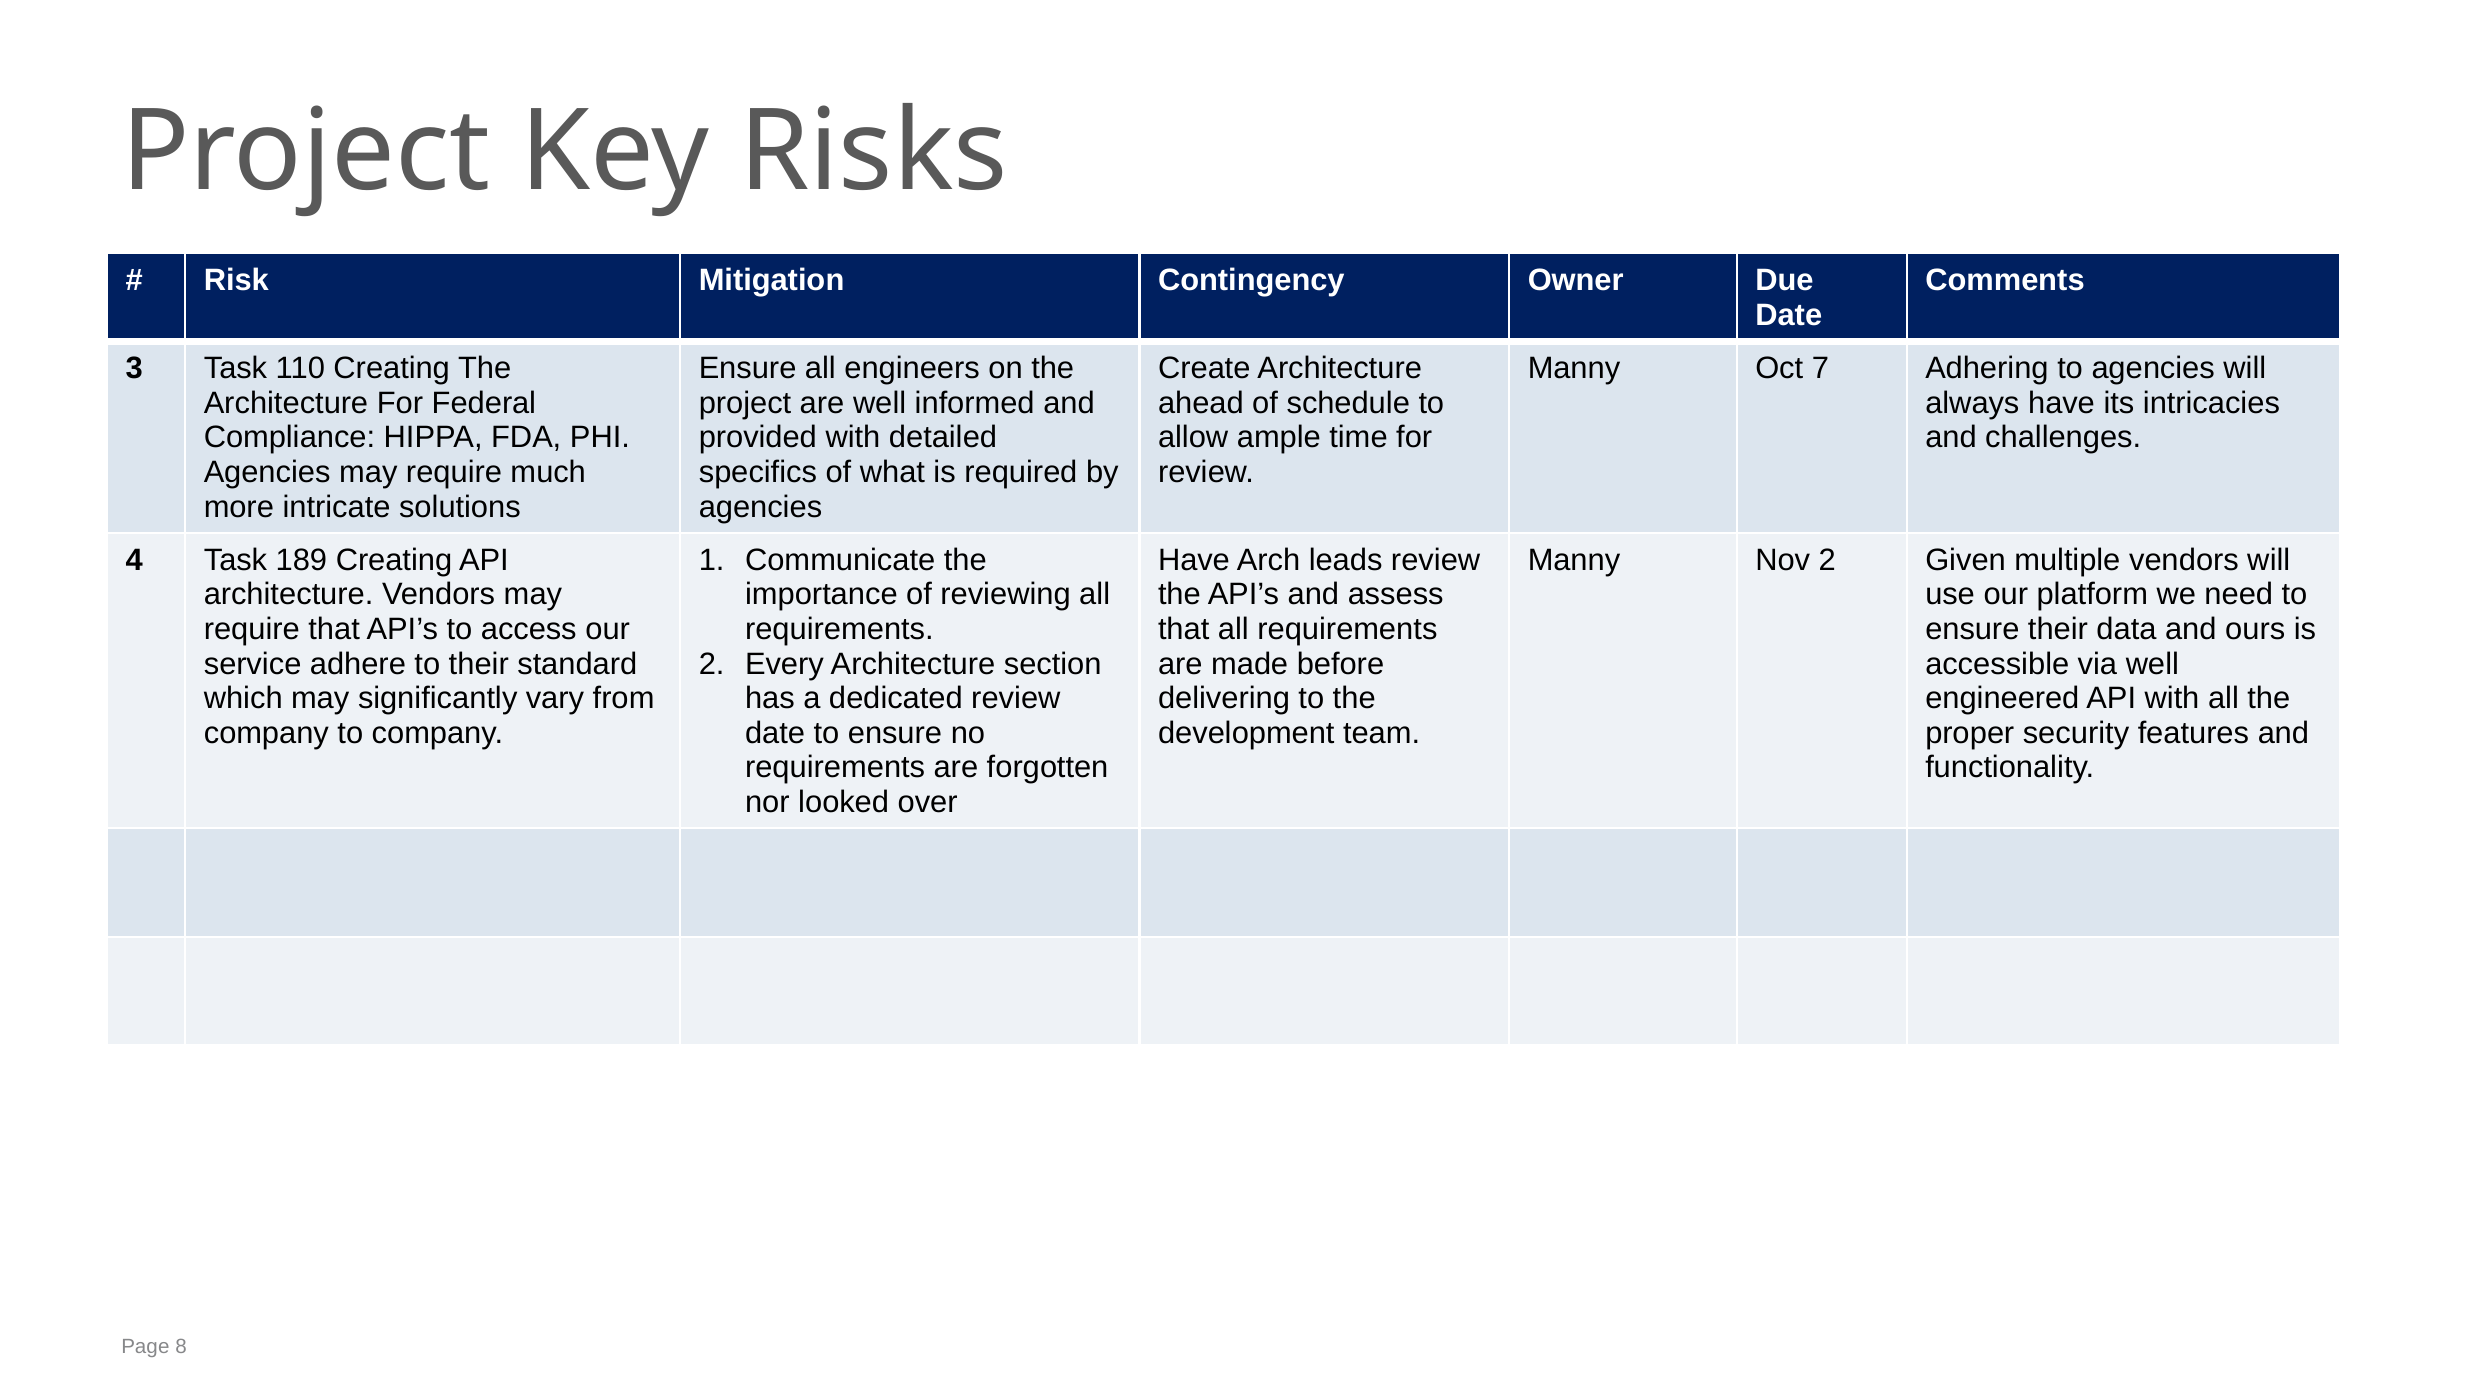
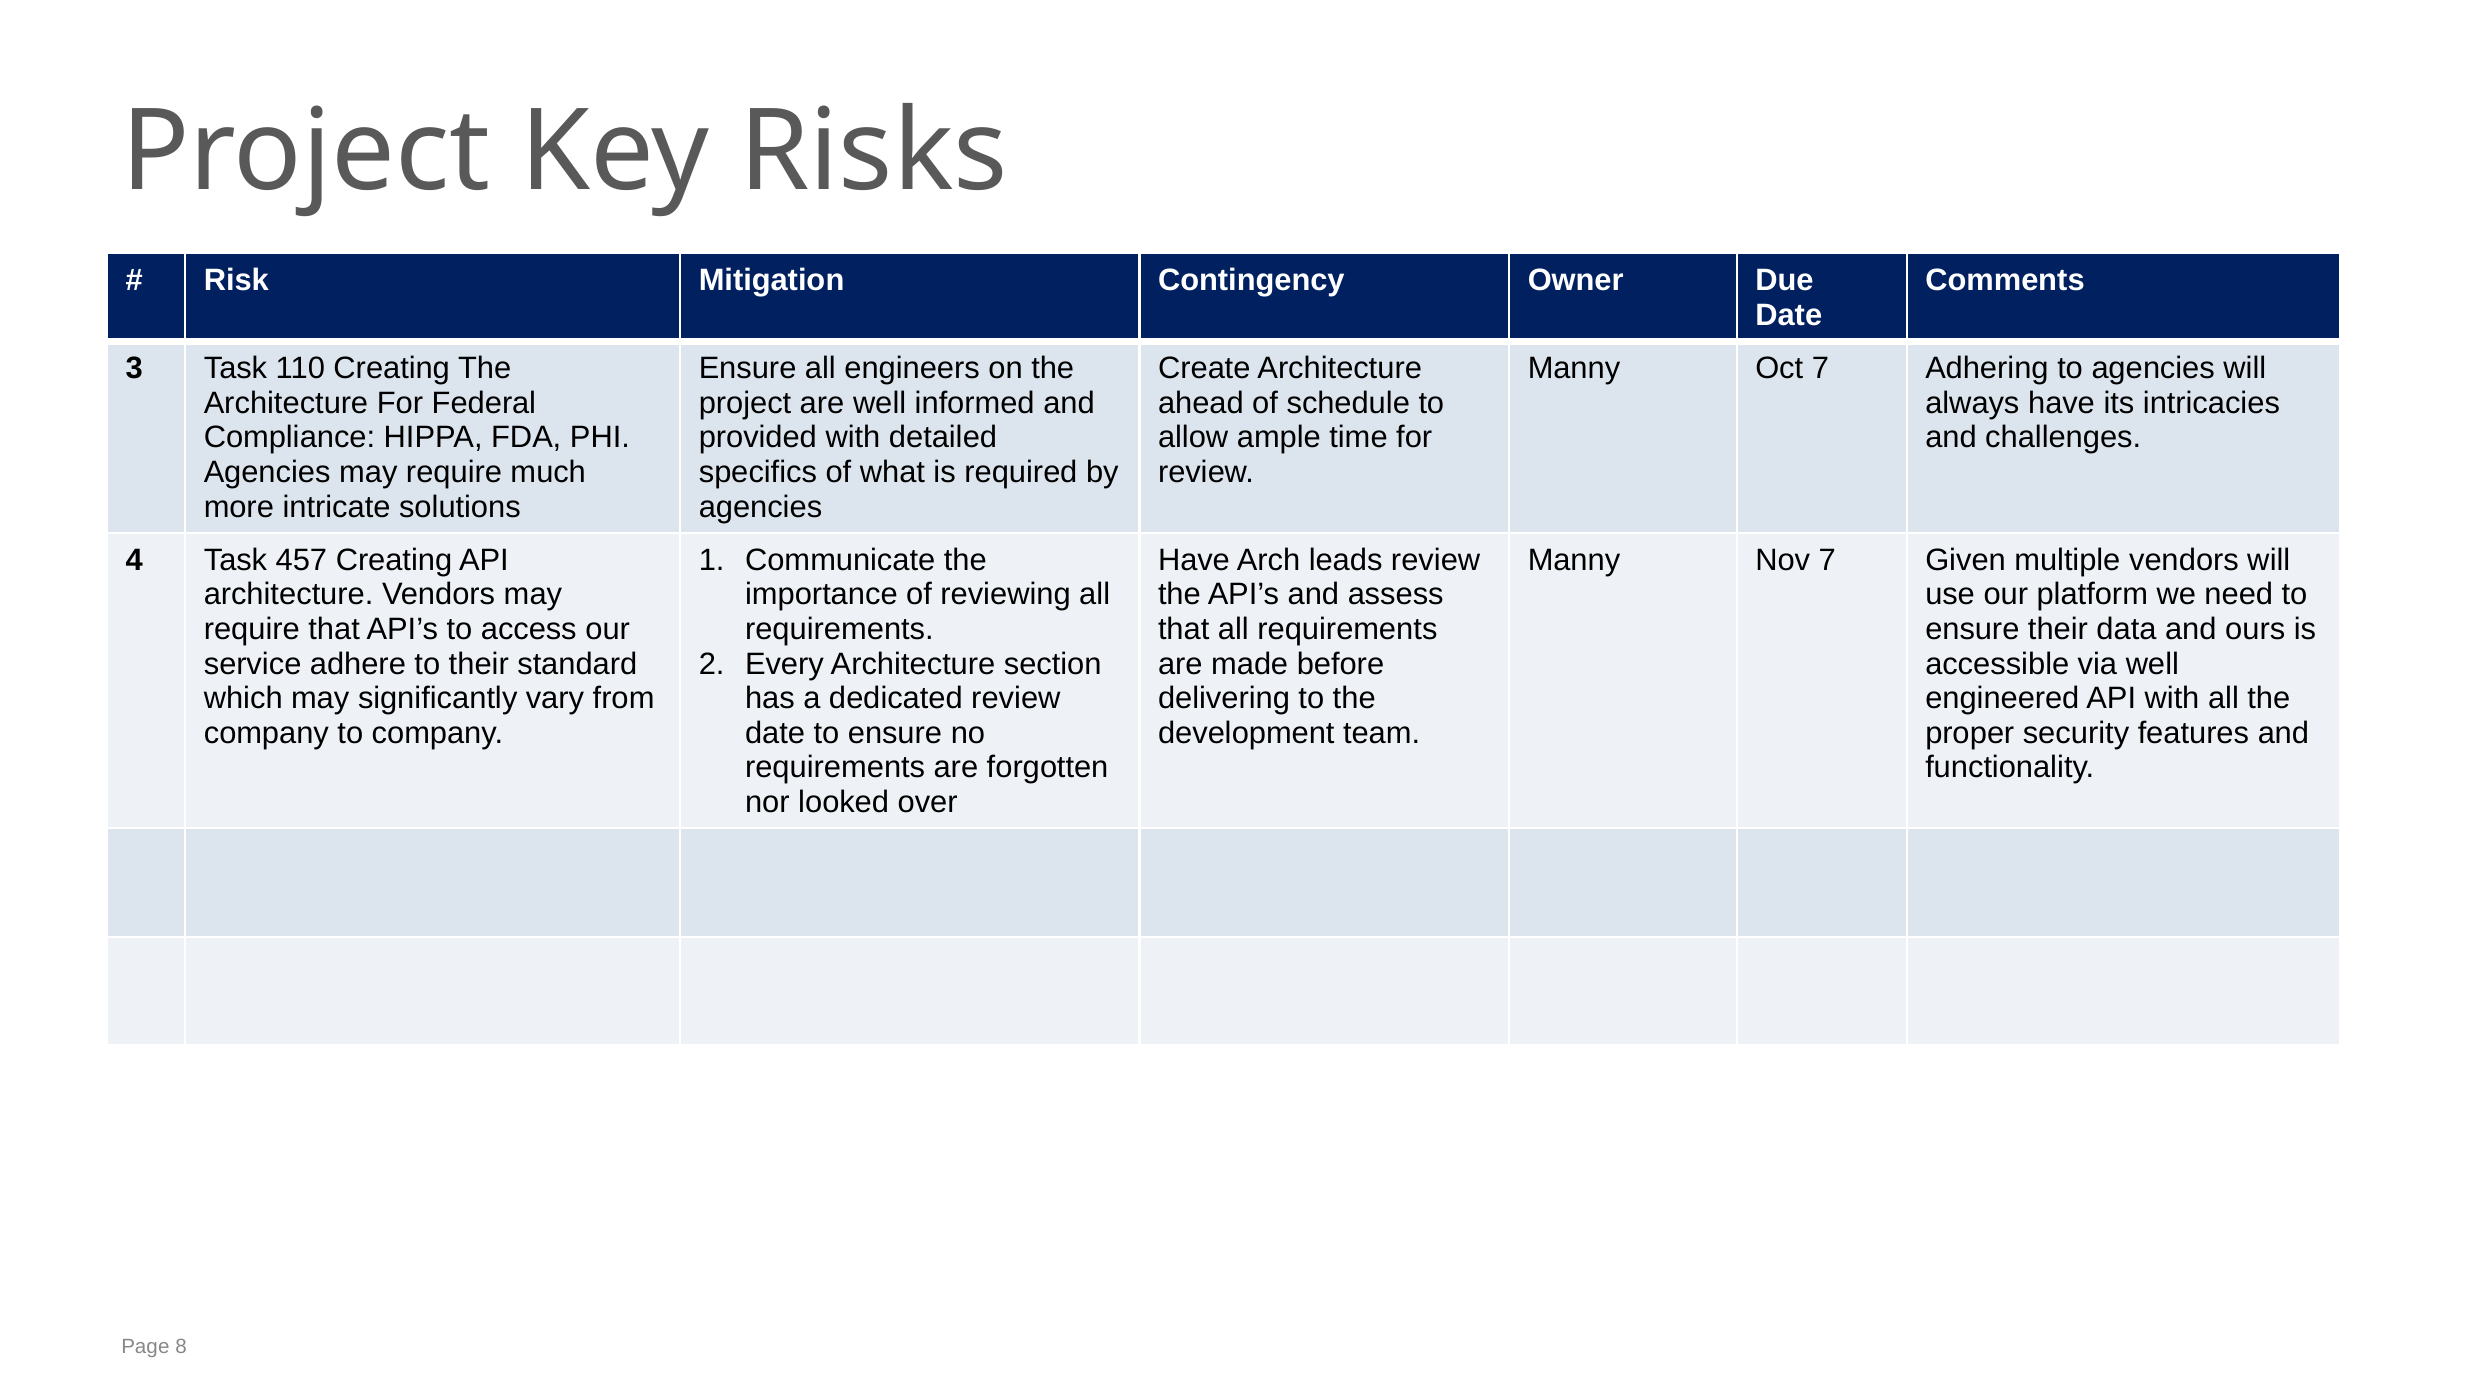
189: 189 -> 457
Nov 2: 2 -> 7
